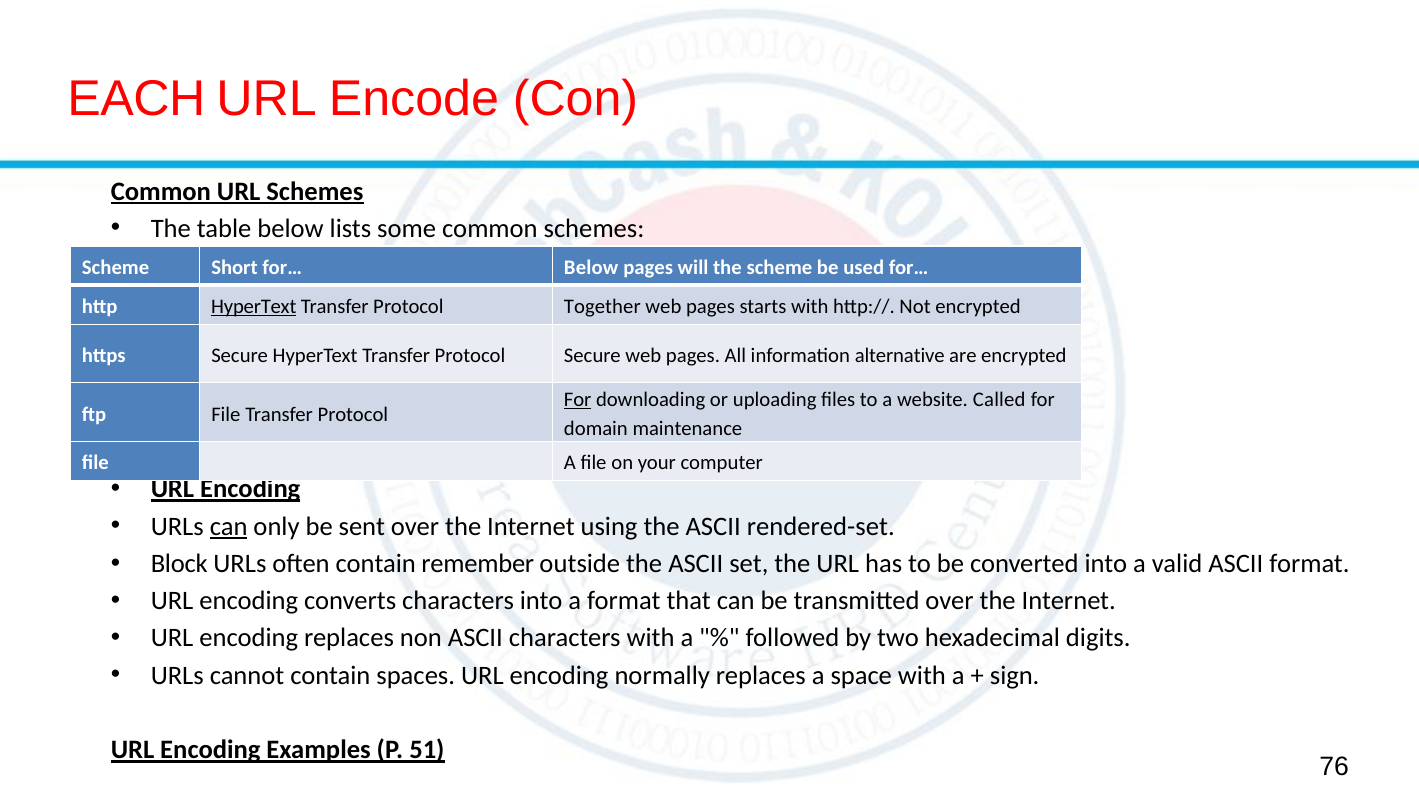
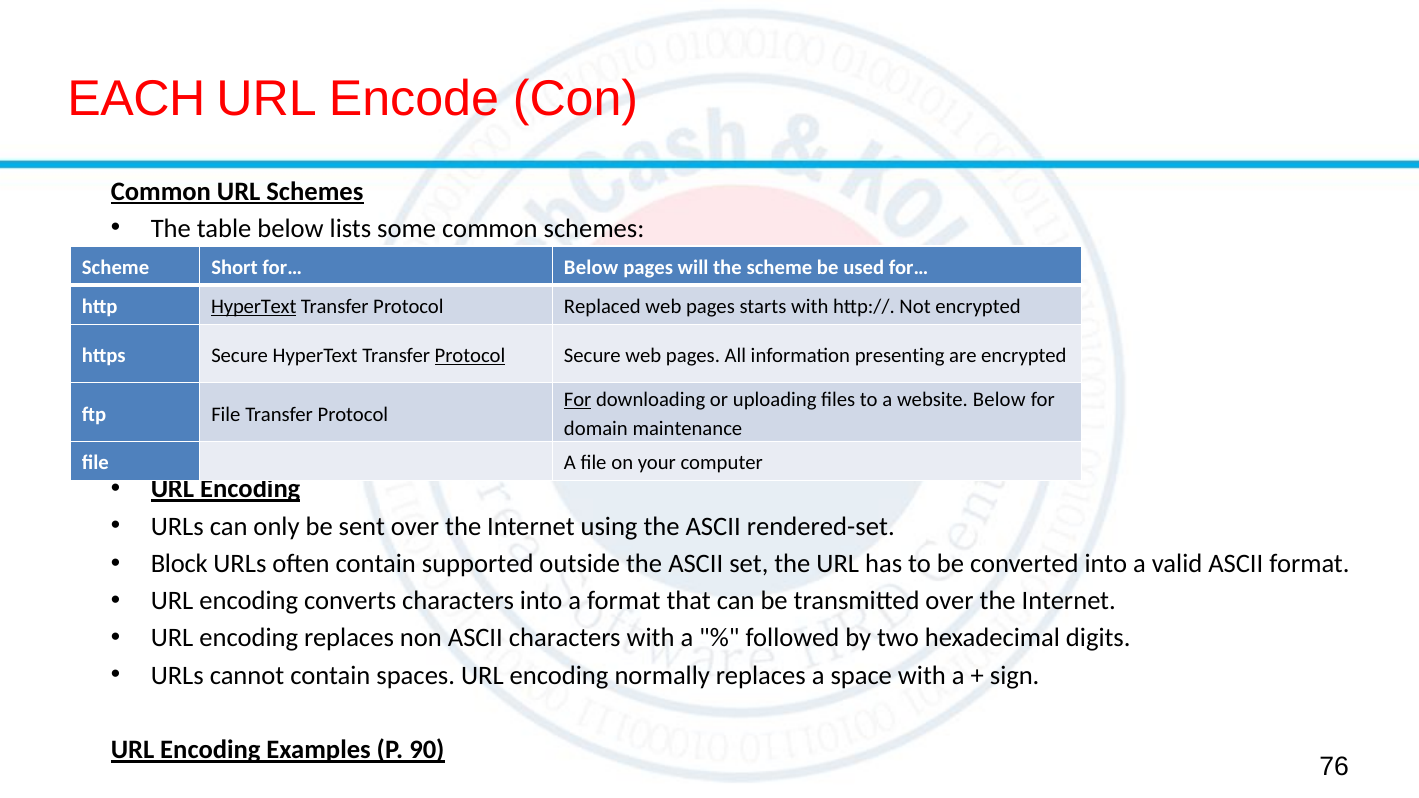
Together: Together -> Replaced
Protocol at (470, 356) underline: none -> present
alternative: alternative -> presenting
website Called: Called -> Below
can at (229, 527) underline: present -> none
remember: remember -> supported
51: 51 -> 90
